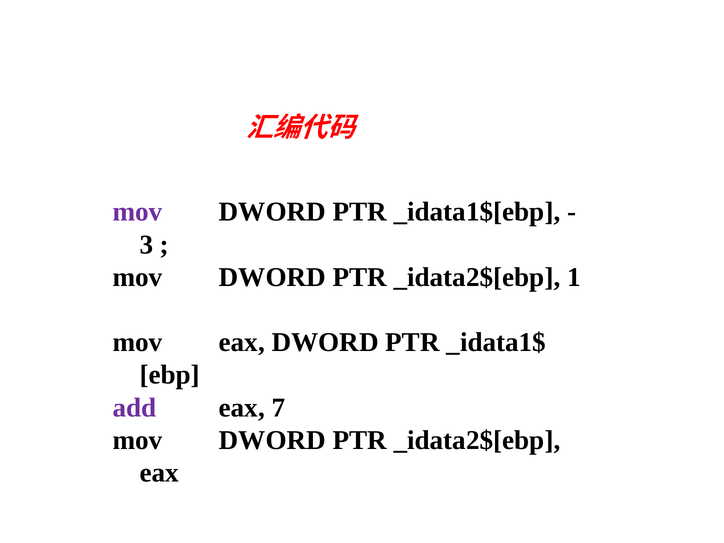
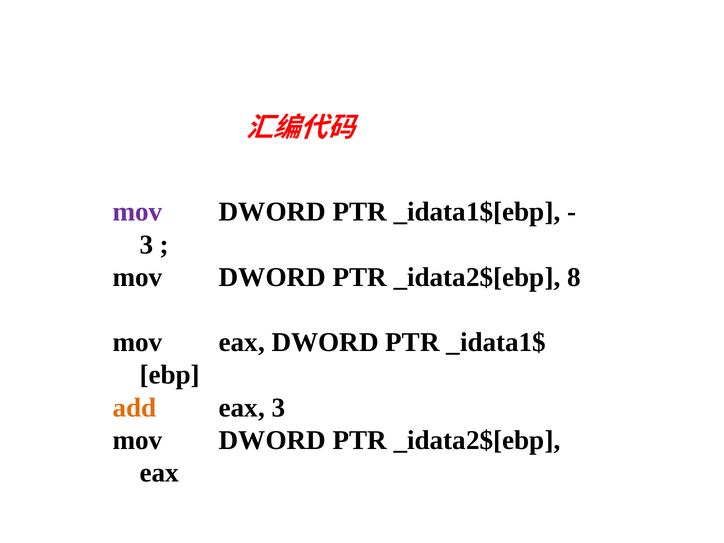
1: 1 -> 8
add colour: purple -> orange
eax 7: 7 -> 3
